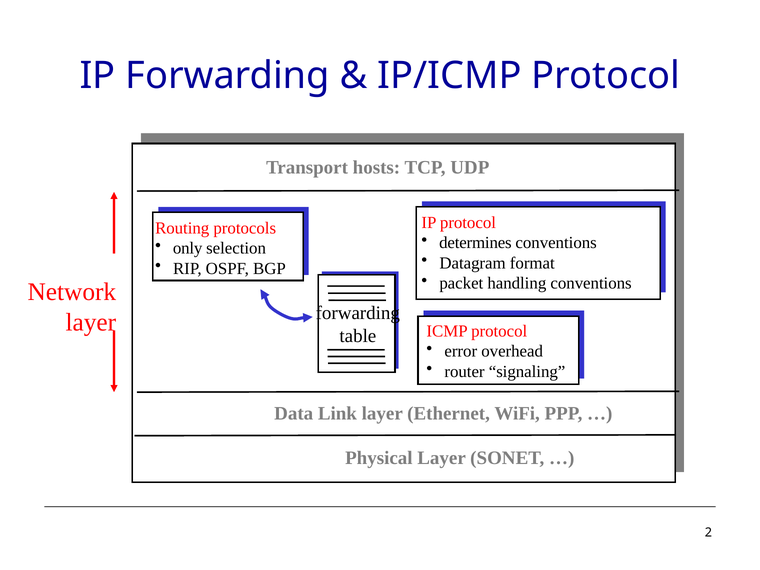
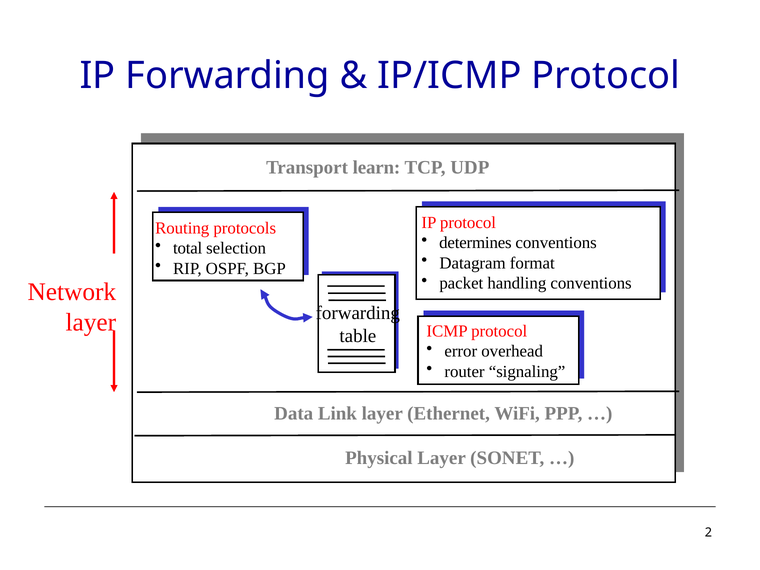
hosts: hosts -> learn
only: only -> total
